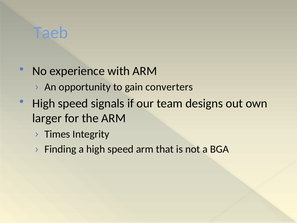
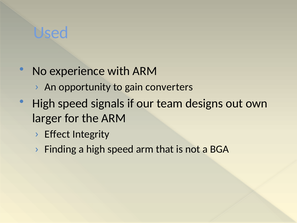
Taeb: Taeb -> Used
Times: Times -> Effect
